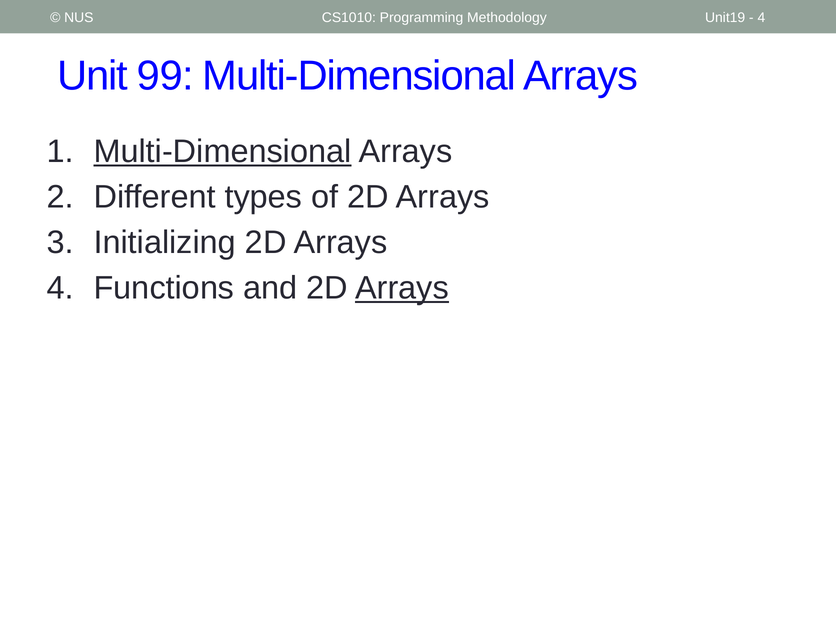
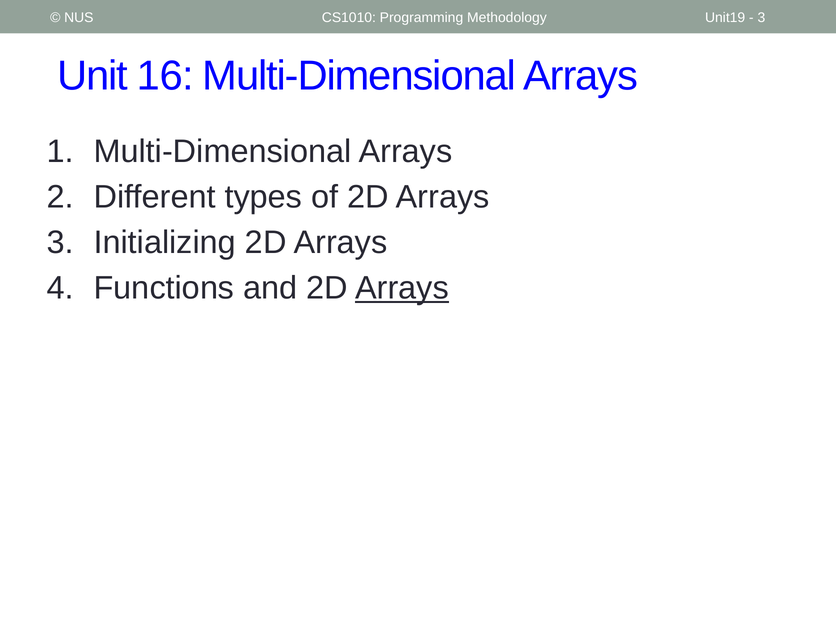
4 at (761, 18): 4 -> 3
99: 99 -> 16
Multi-Dimensional at (223, 151) underline: present -> none
